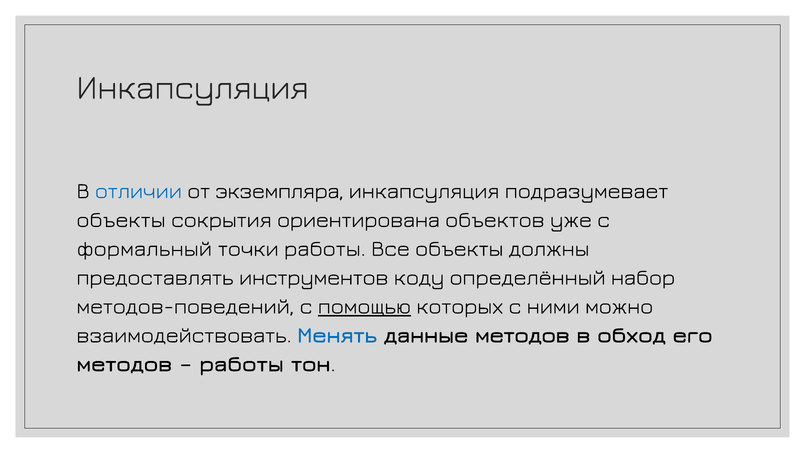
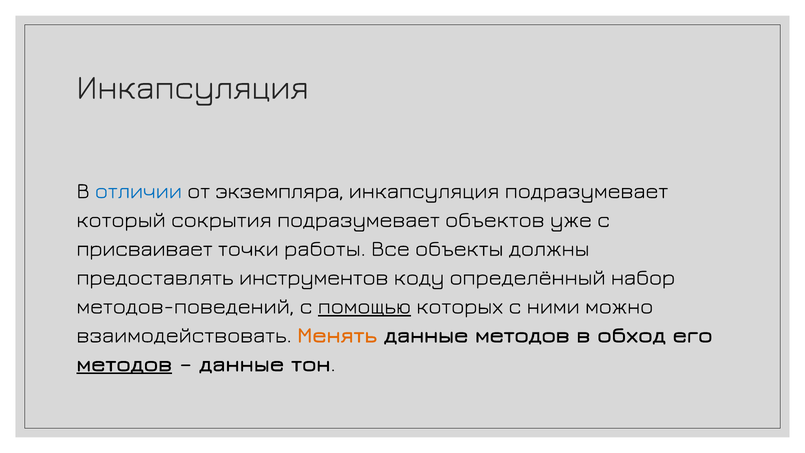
объекты at (121, 220): объекты -> который
сокрытия ориентирована: ориентирована -> подразумевает
формальный: формальный -> присваивает
Менять colour: blue -> orange
методов at (124, 364) underline: none -> present
работы at (242, 364): работы -> данные
